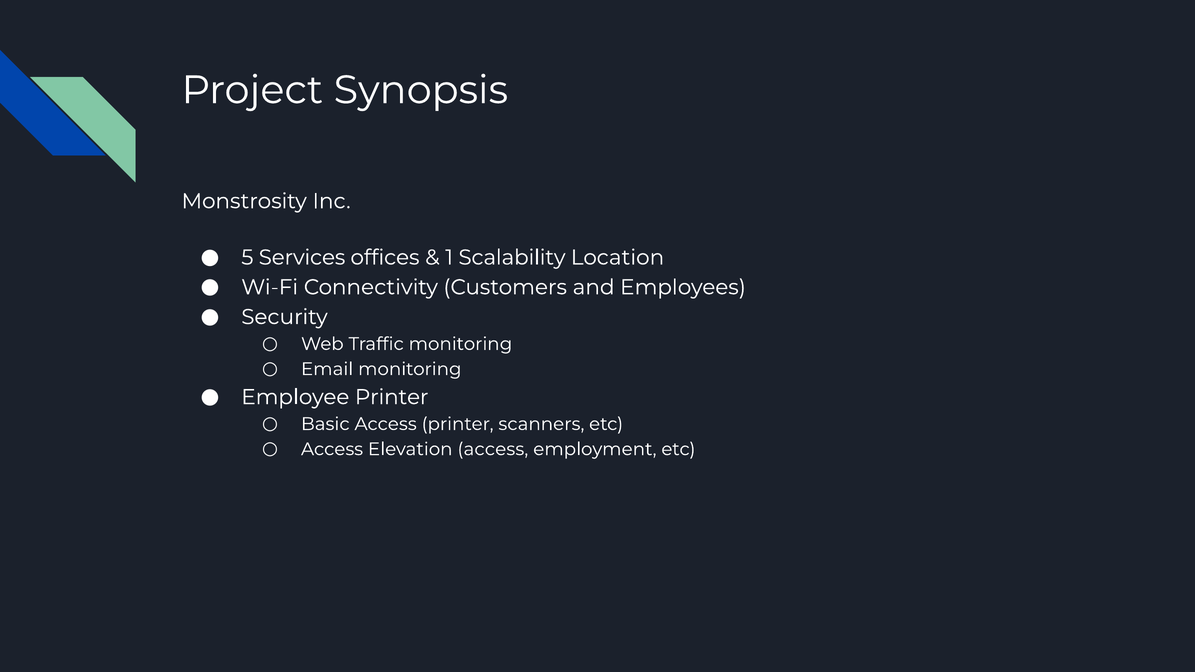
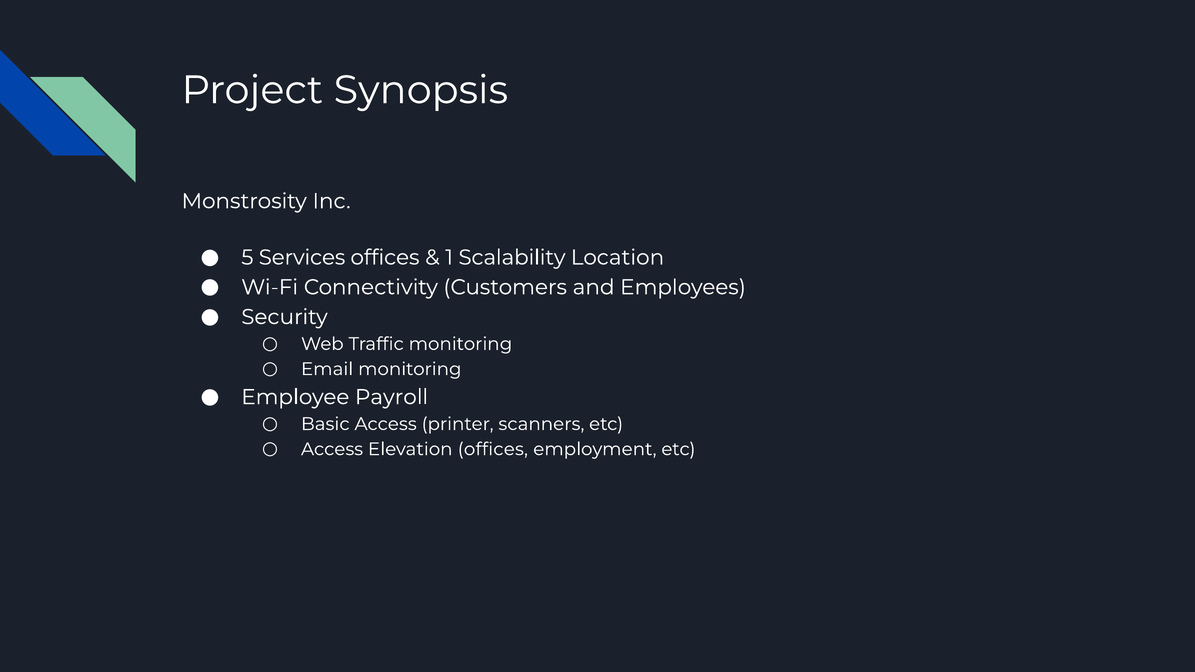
Employee Printer: Printer -> Payroll
Elevation access: access -> offices
